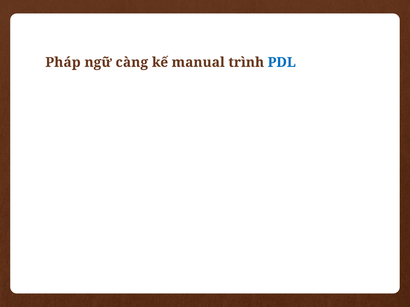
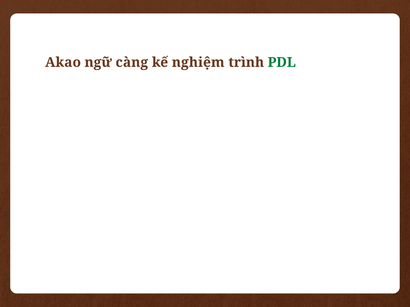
Pháp: Pháp -> Akao
manual: manual -> nghiệm
PDL colour: blue -> green
